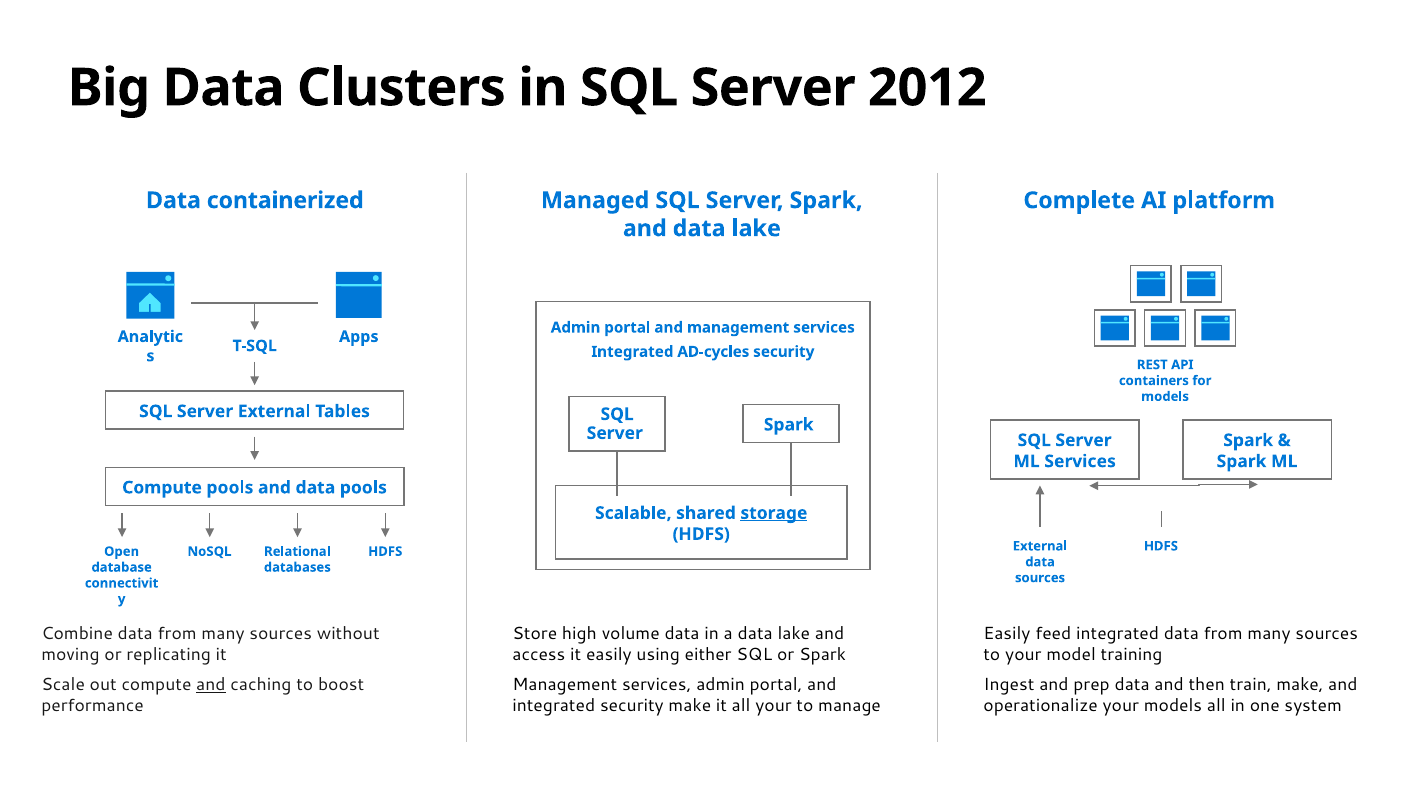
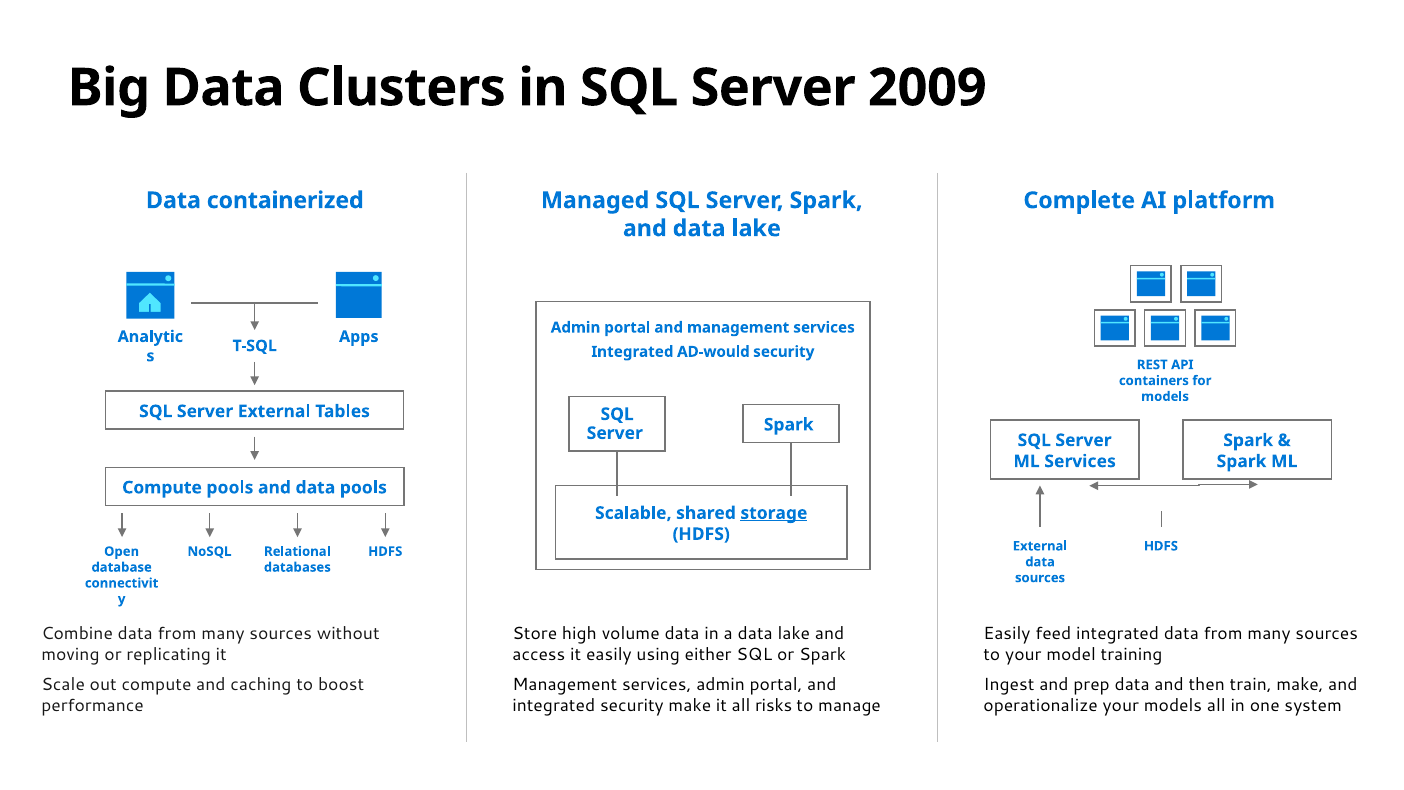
2012: 2012 -> 2009
AD-cycles: AD-cycles -> AD-would
and at (211, 685) underline: present -> none
all your: your -> risks
